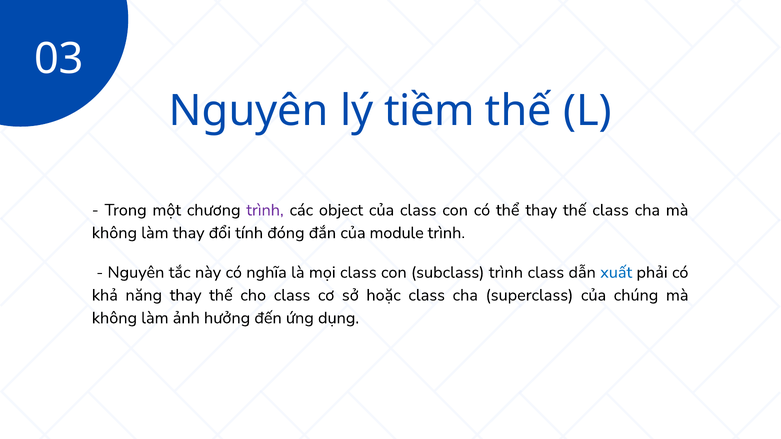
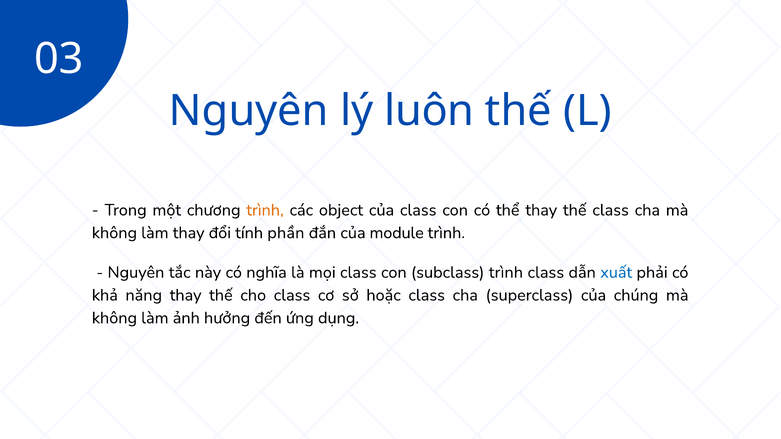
tiềm: tiềm -> luôn
trình at (265, 210) colour: purple -> orange
đóng: đóng -> phần
